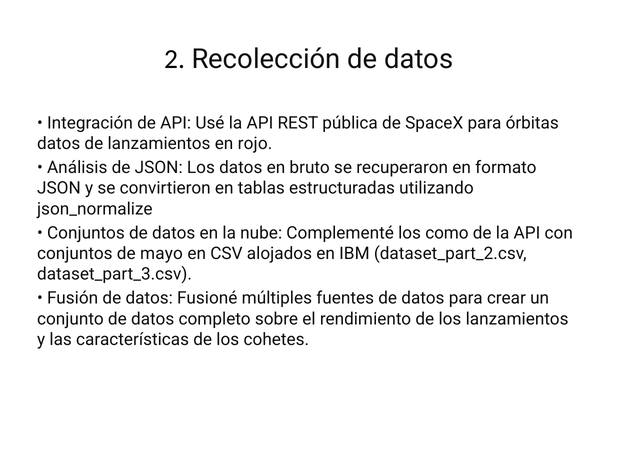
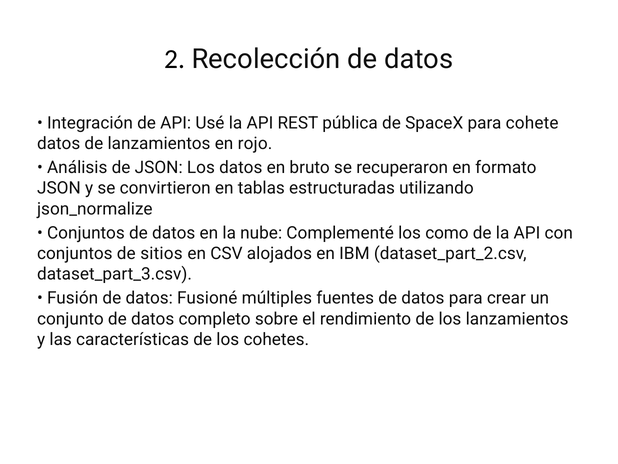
órbitas: órbitas -> cohete
mayo: mayo -> sitios
